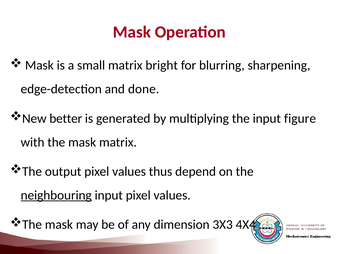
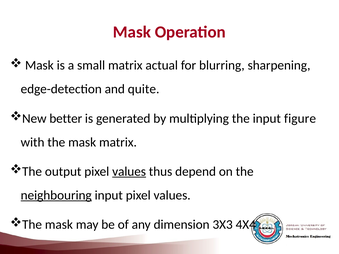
bright: bright -> actual
done: done -> quite
values at (129, 172) underline: none -> present
